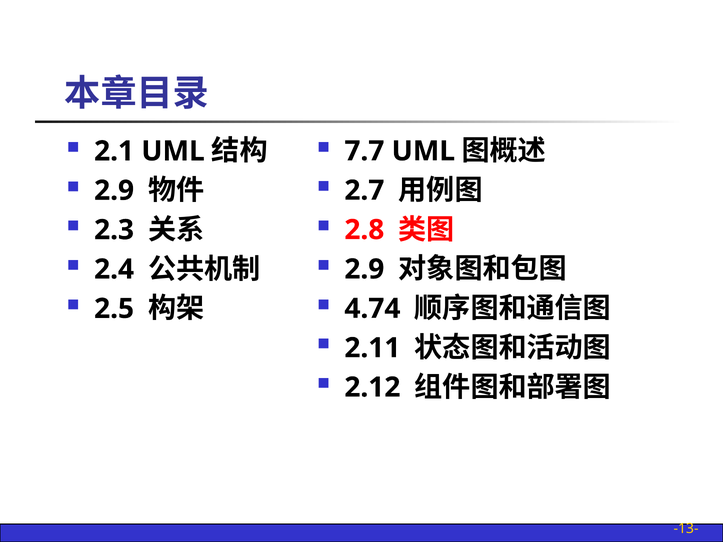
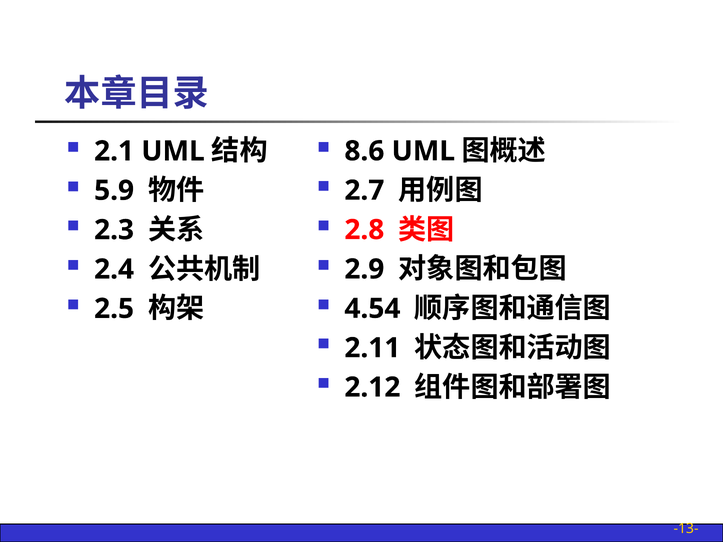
7.7: 7.7 -> 8.6
2.9 at (114, 191): 2.9 -> 5.9
4.74: 4.74 -> 4.54
